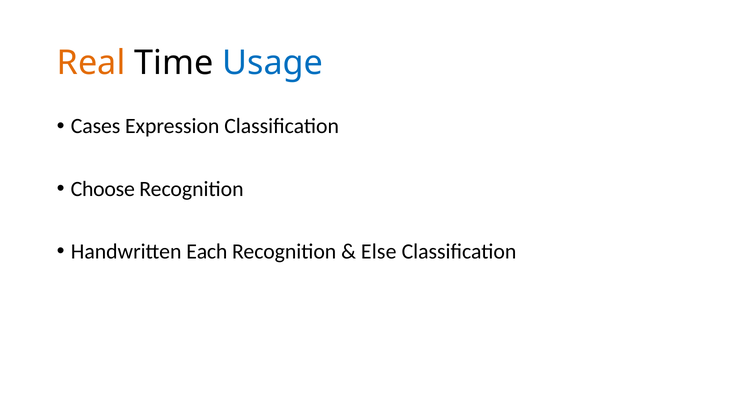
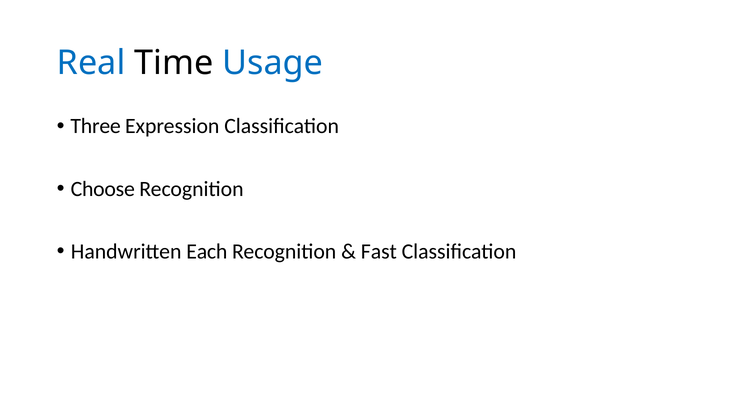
Real colour: orange -> blue
Cases: Cases -> Three
Else: Else -> Fast
